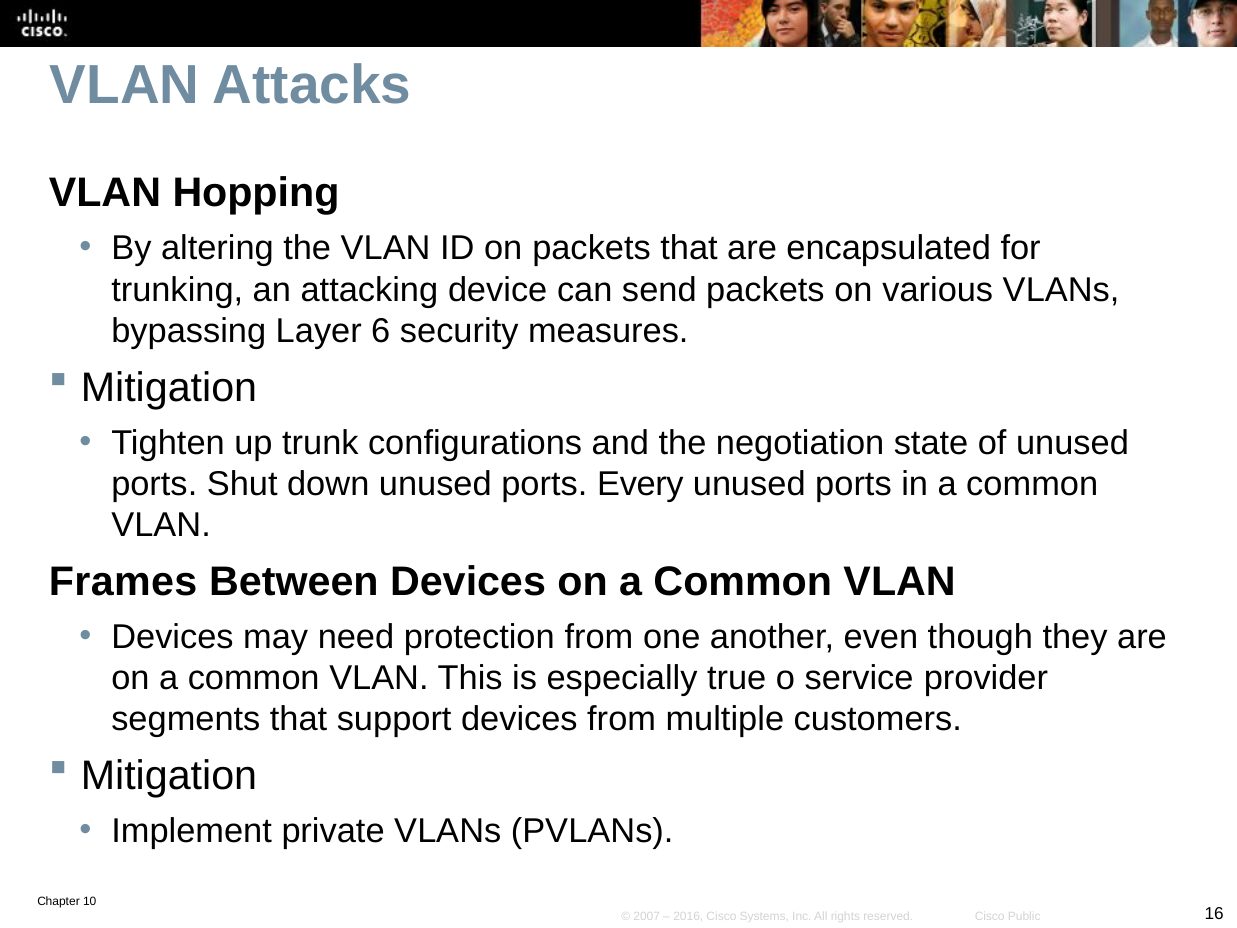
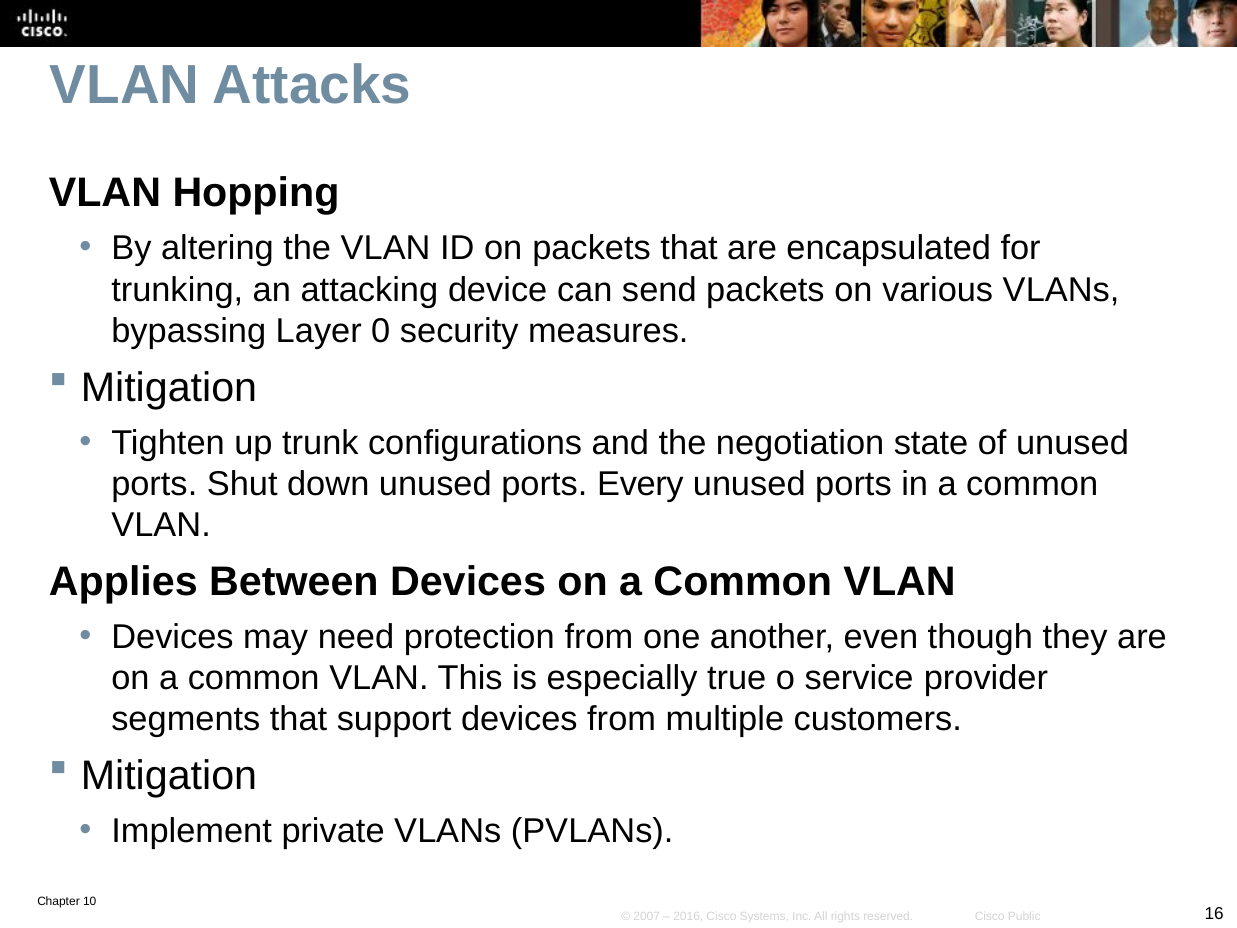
6: 6 -> 0
Frames: Frames -> Applies
